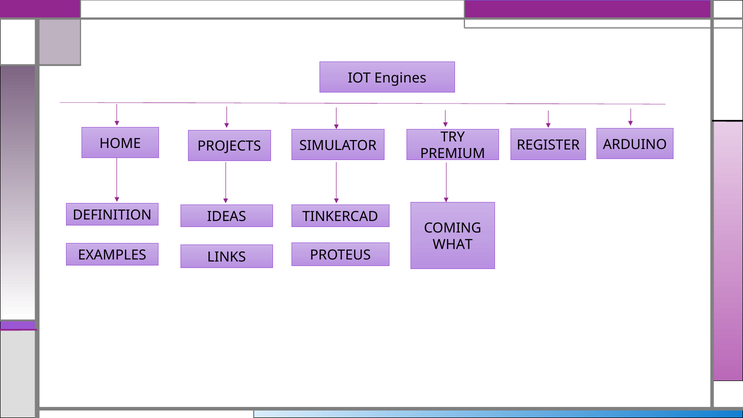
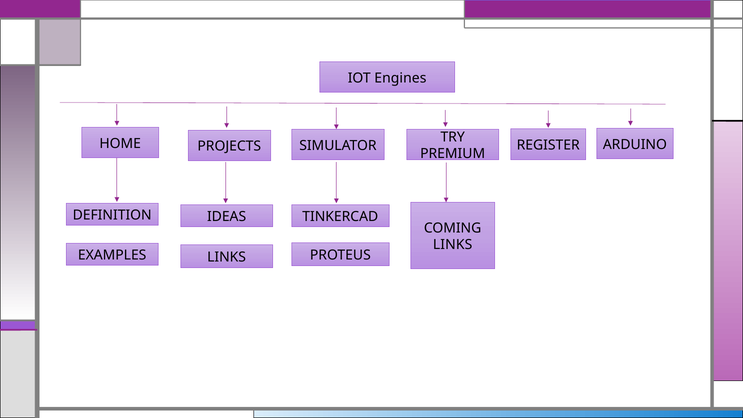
WHAT at (453, 245): WHAT -> LINKS
